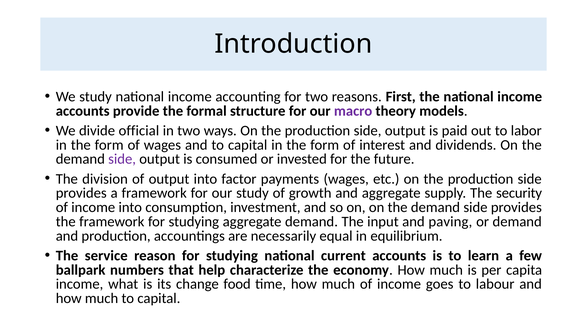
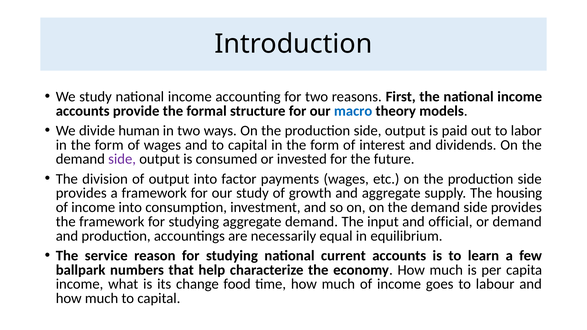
macro colour: purple -> blue
official: official -> human
security: security -> housing
paving: paving -> official
